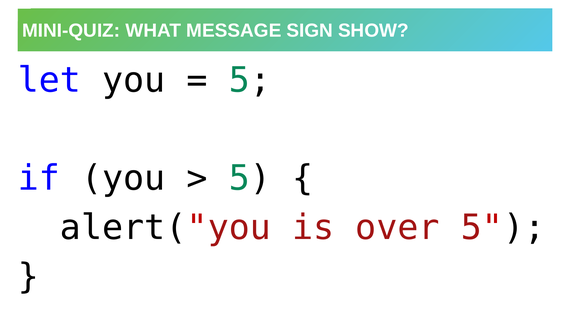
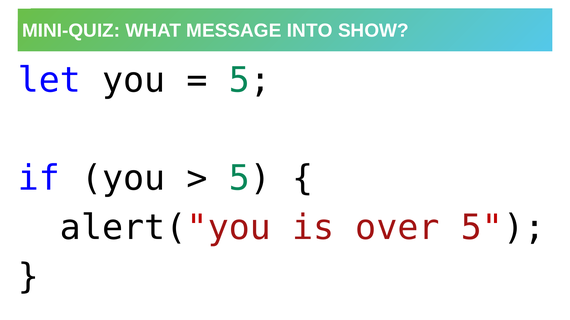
SIGN: SIGN -> INTO
